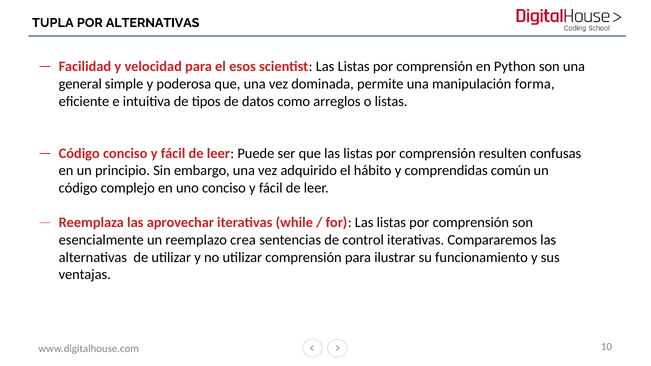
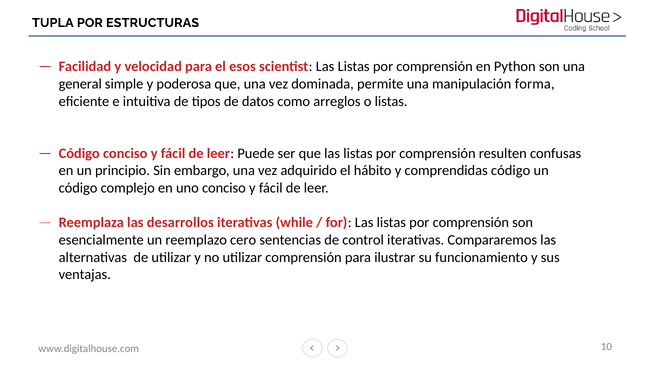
POR ALTERNATIVAS: ALTERNATIVAS -> ESTRUCTURAS
comprendidas común: común -> código
aprovechar: aprovechar -> desarrollos
crea: crea -> cero
